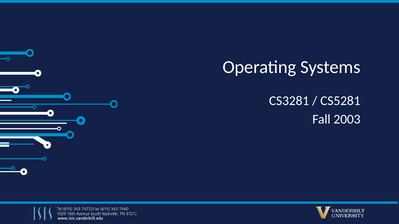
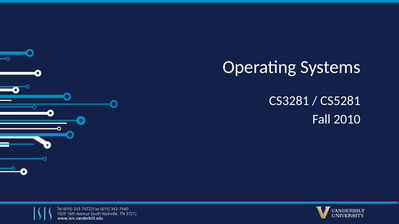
2003: 2003 -> 2010
